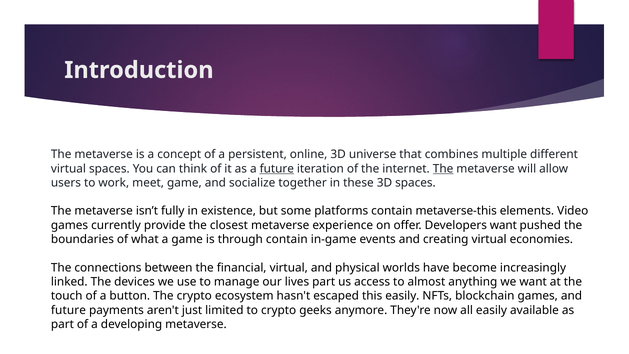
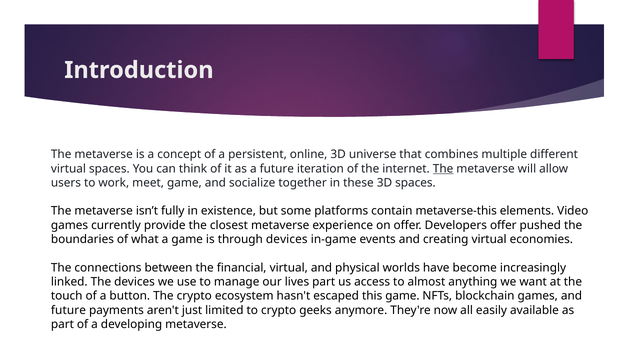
future at (277, 169) underline: present -> none
Developers want: want -> offer
through contain: contain -> devices
this easily: easily -> game
